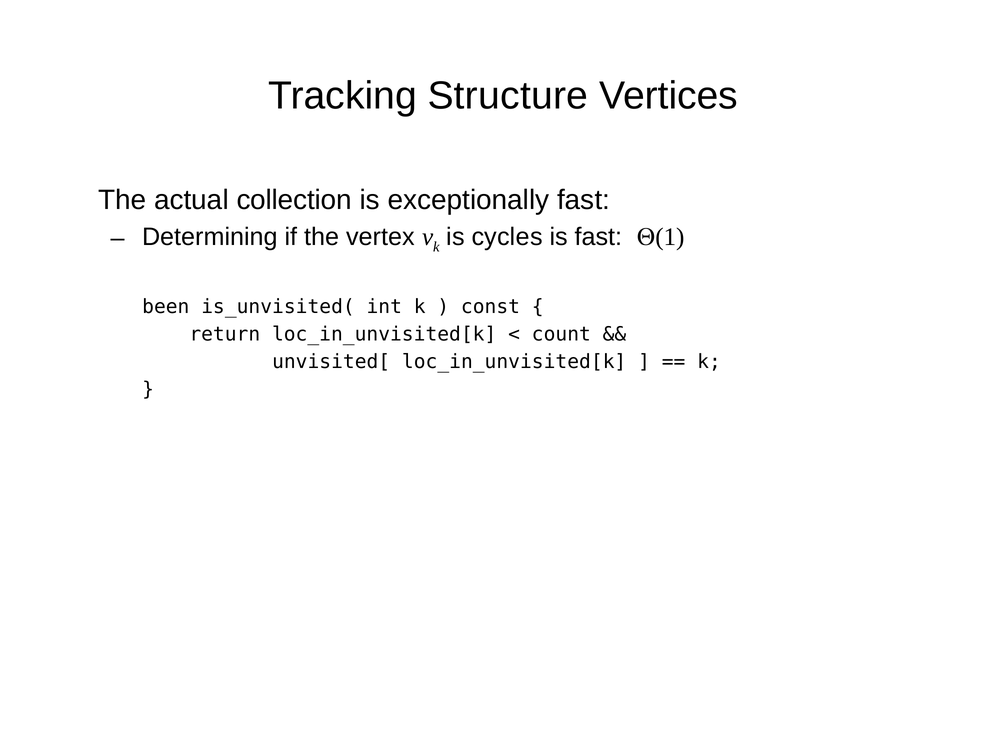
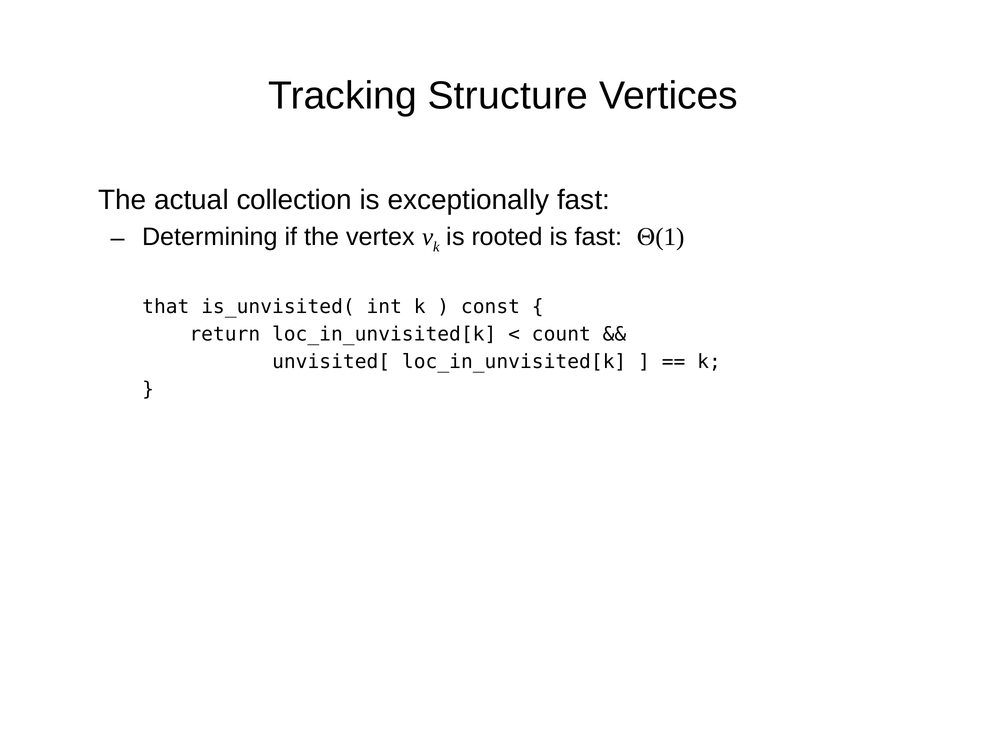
cycles: cycles -> rooted
been: been -> that
